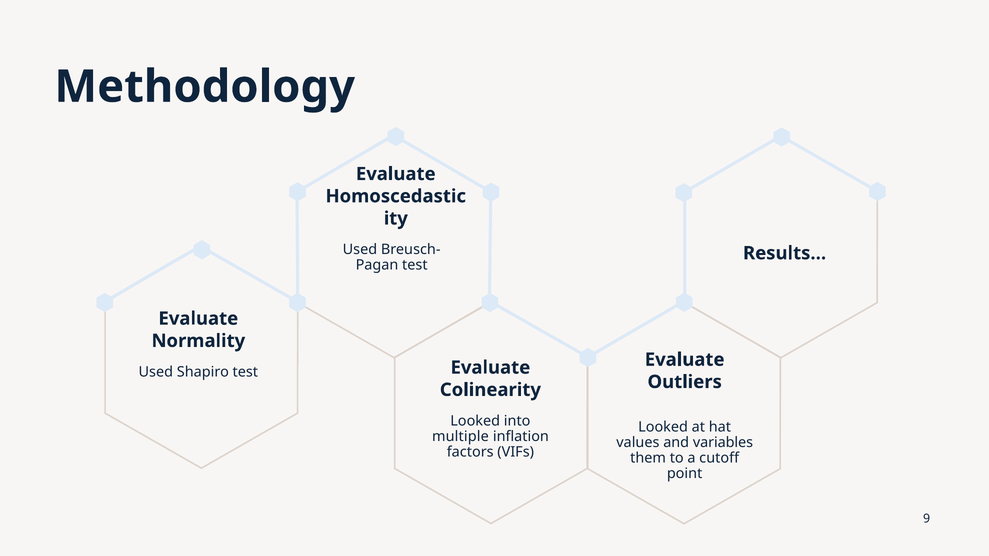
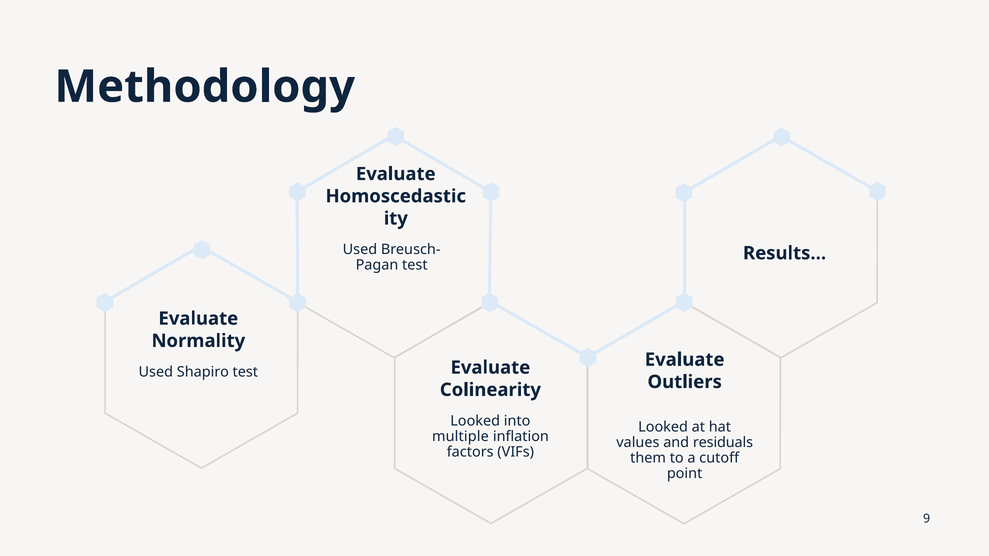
variables: variables -> residuals
